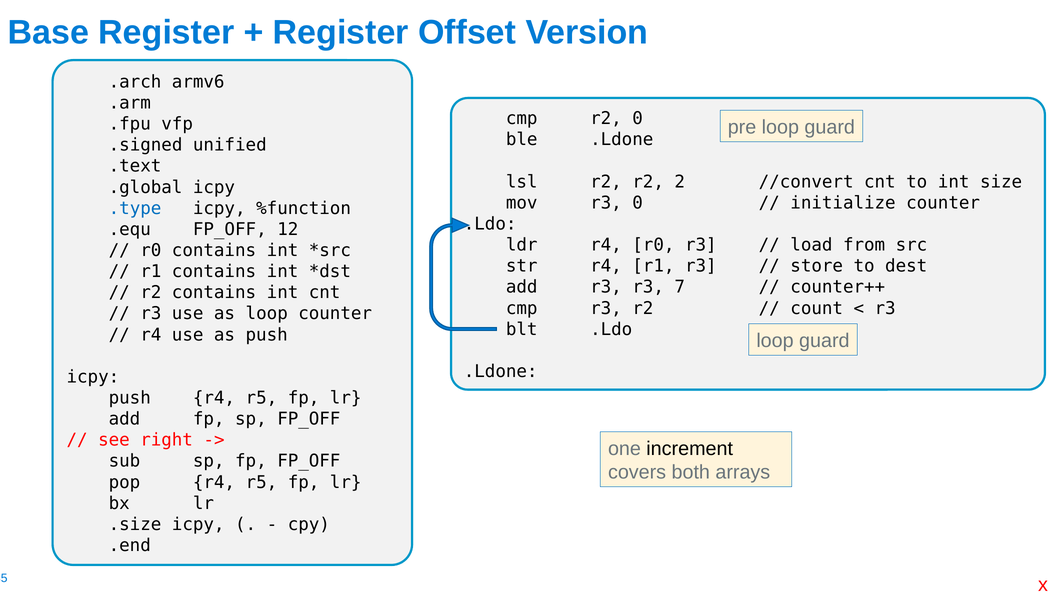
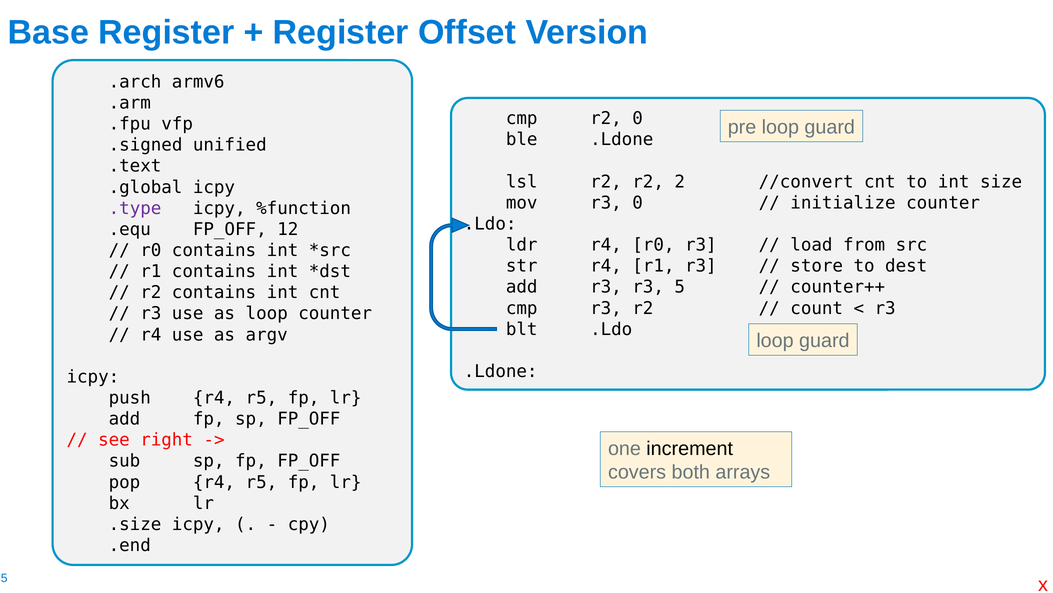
.type colour: blue -> purple
7: 7 -> 5
as push: push -> argv
